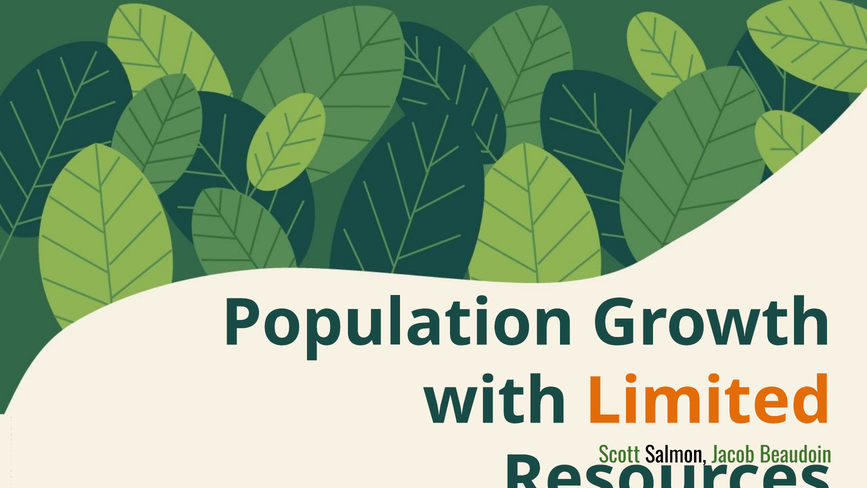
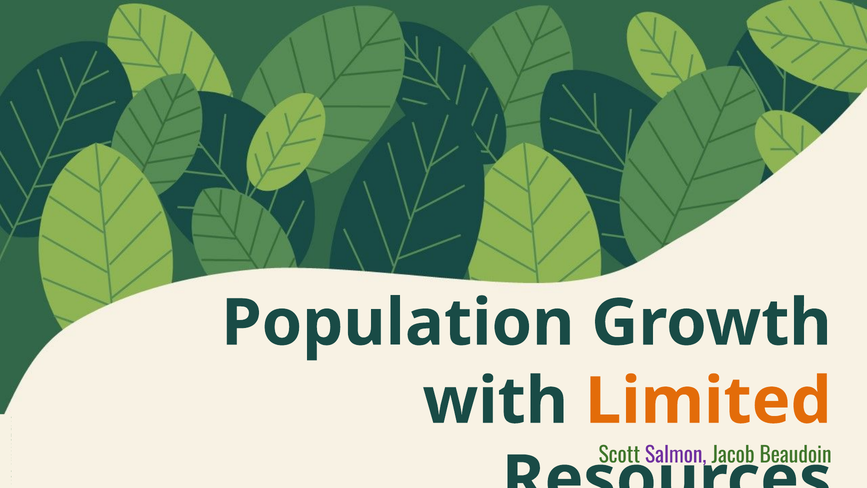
Salmon colour: black -> purple
